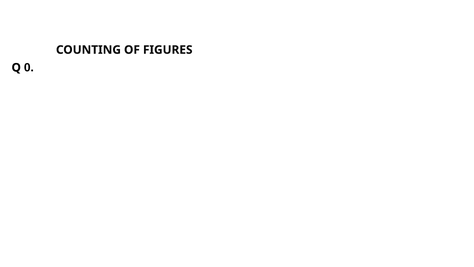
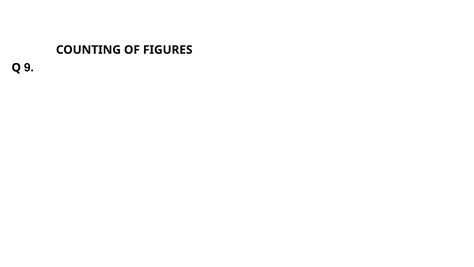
0: 0 -> 9
